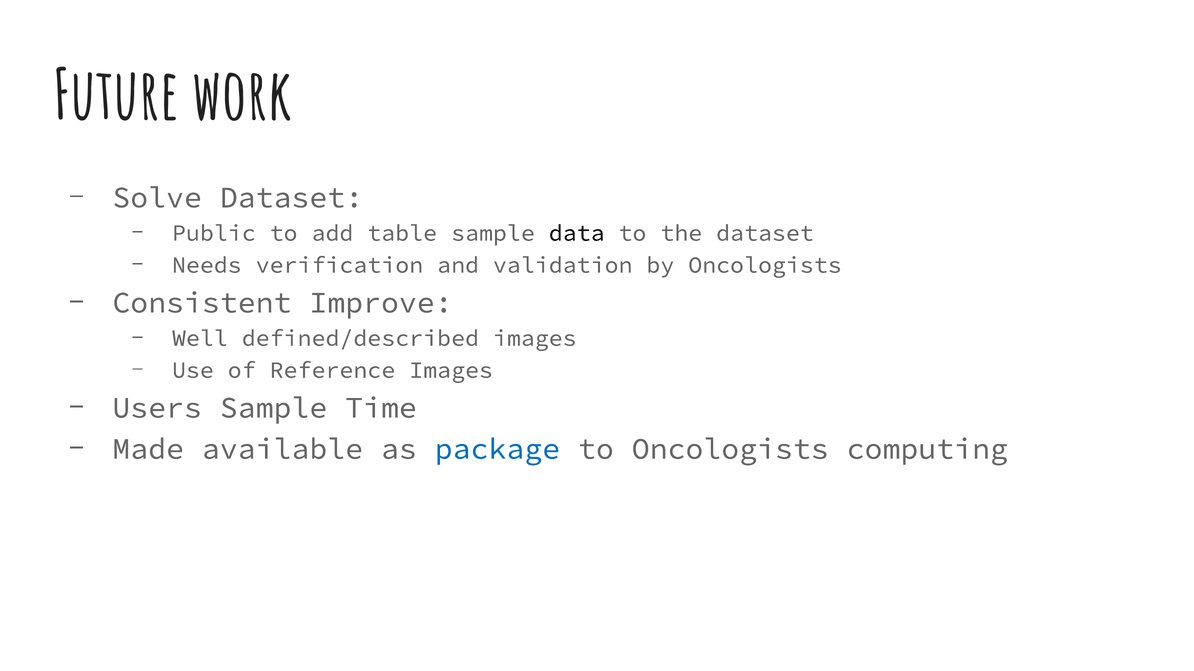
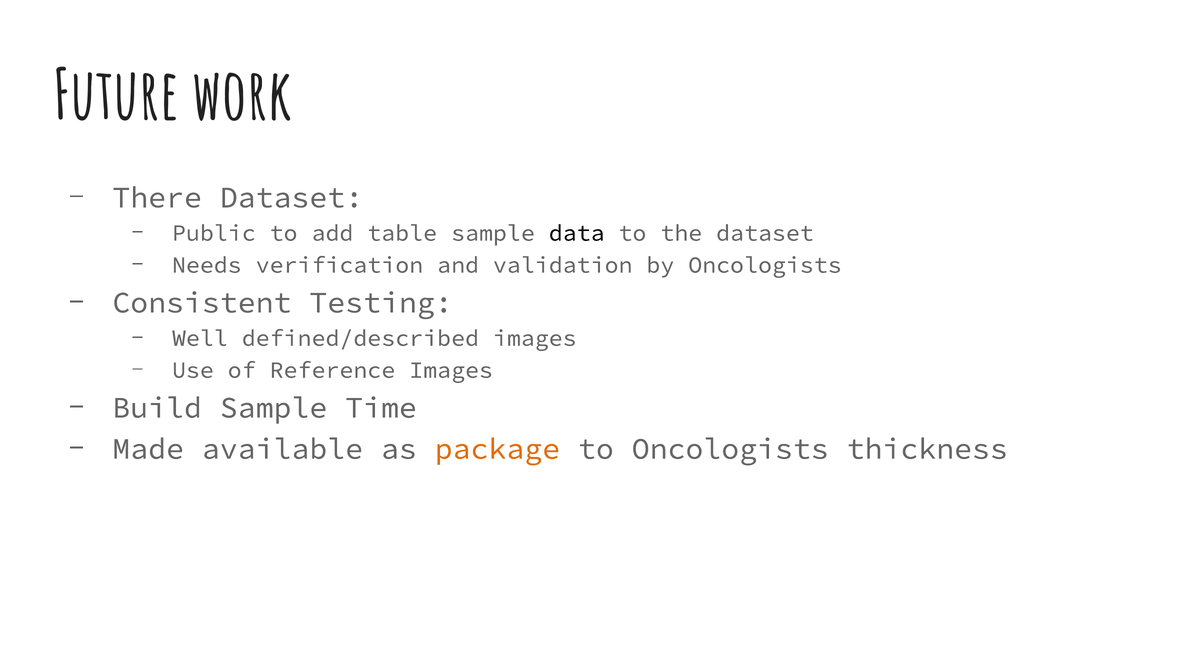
Solve: Solve -> There
Improve: Improve -> Testing
Users: Users -> Build
package colour: blue -> orange
computing: computing -> thickness
